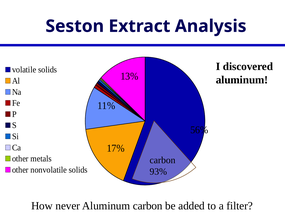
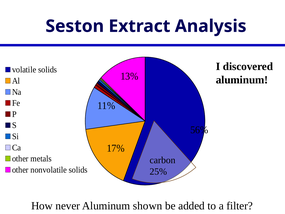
93%: 93% -> 25%
Aluminum carbon: carbon -> shown
